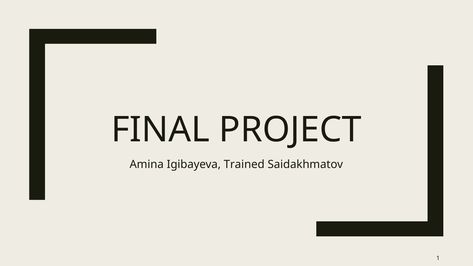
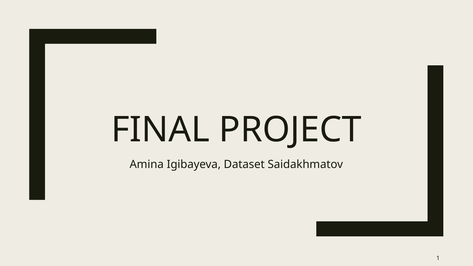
Trained: Trained -> Dataset
